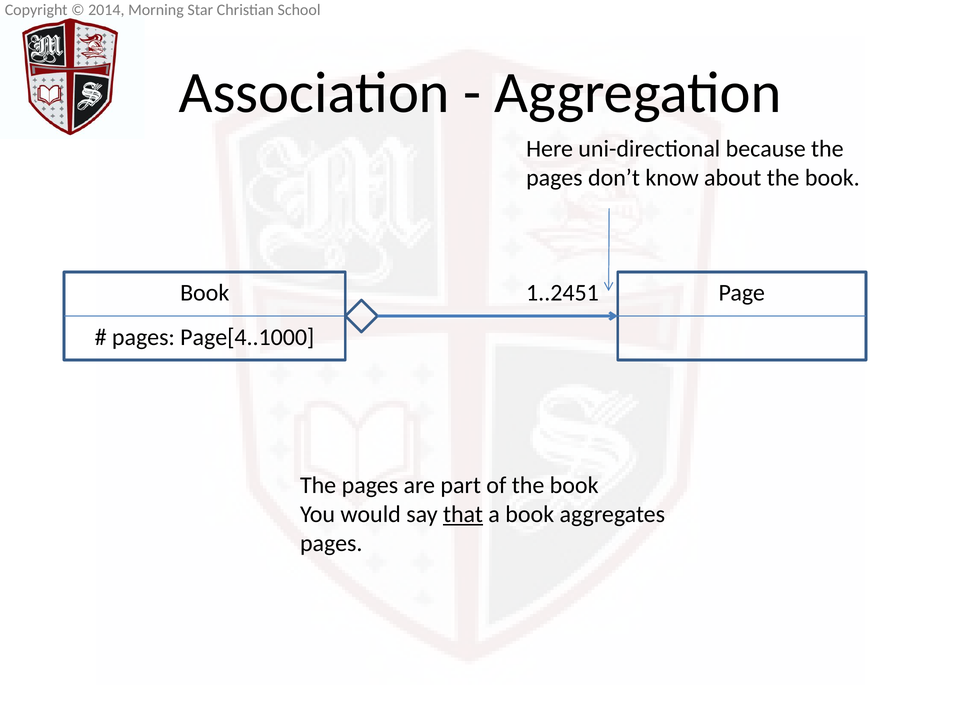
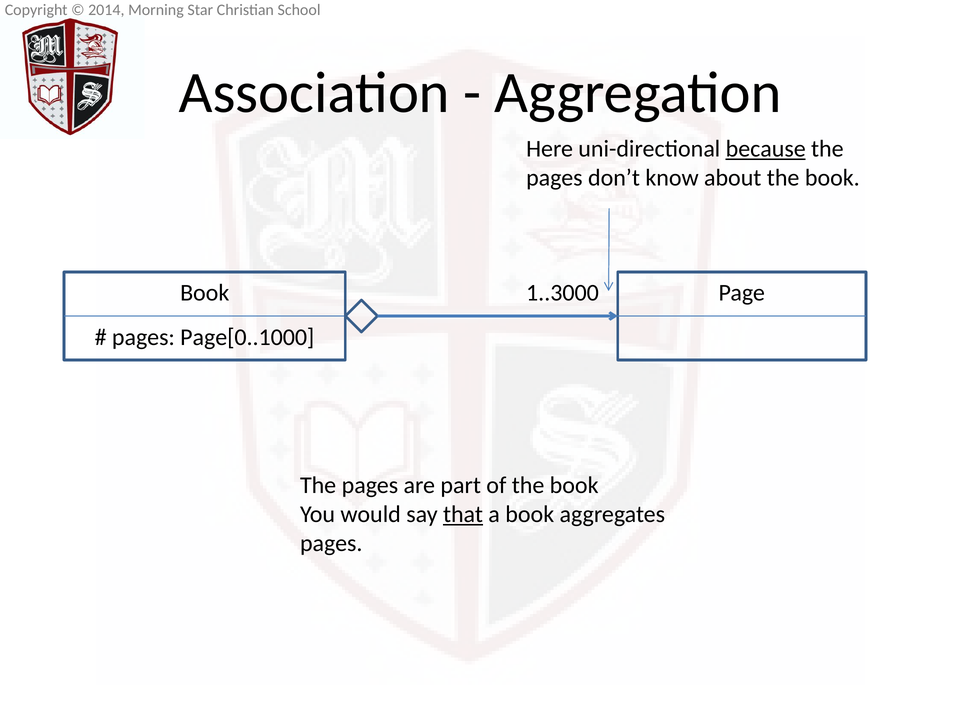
because underline: none -> present
1..2451: 1..2451 -> 1..3000
Page[4..1000: Page[4..1000 -> Page[0..1000
